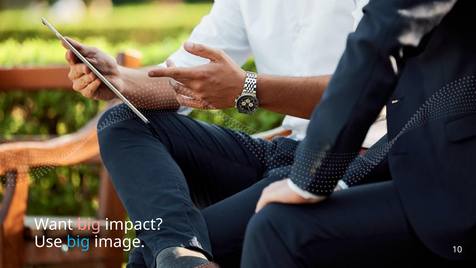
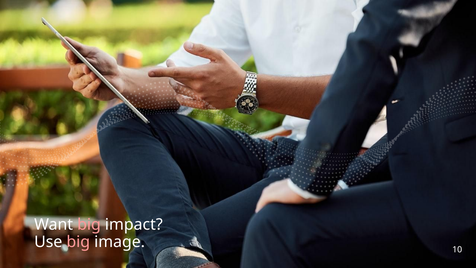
big at (78, 242) colour: light blue -> pink
